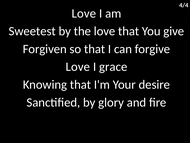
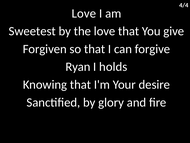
Love at (78, 67): Love -> Ryan
grace: grace -> holds
